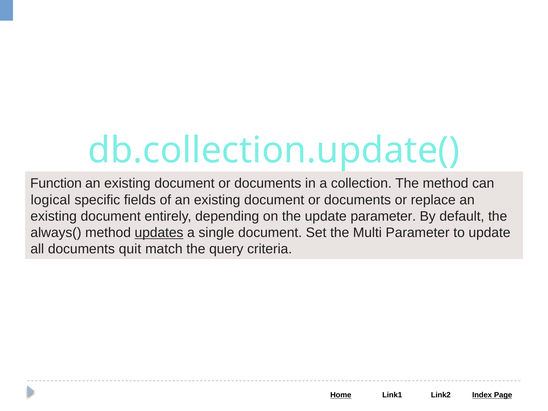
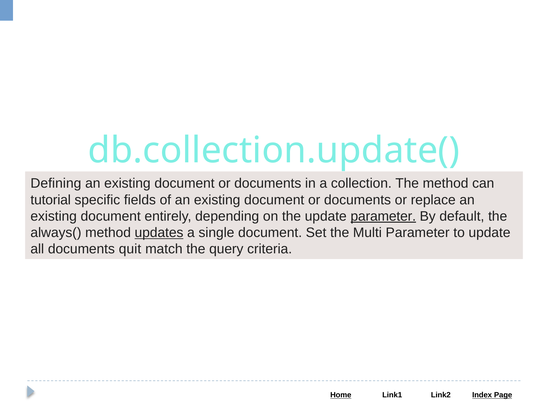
Function: Function -> Defining
logical: logical -> tutorial
parameter at (383, 216) underline: none -> present
